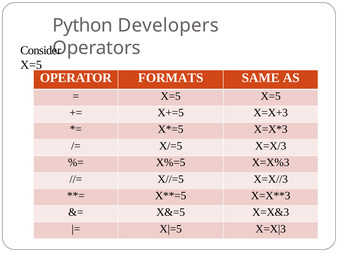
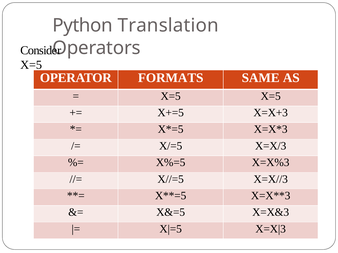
Developers: Developers -> Translation
